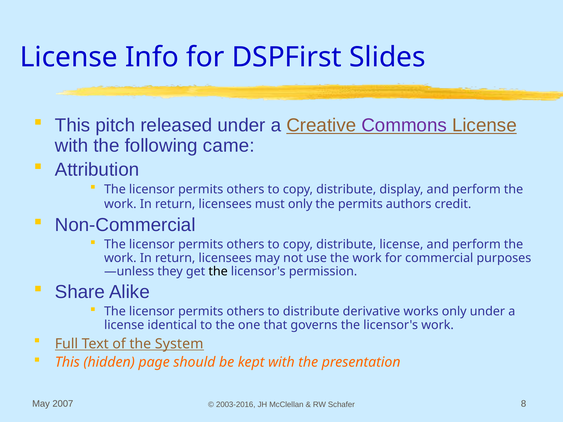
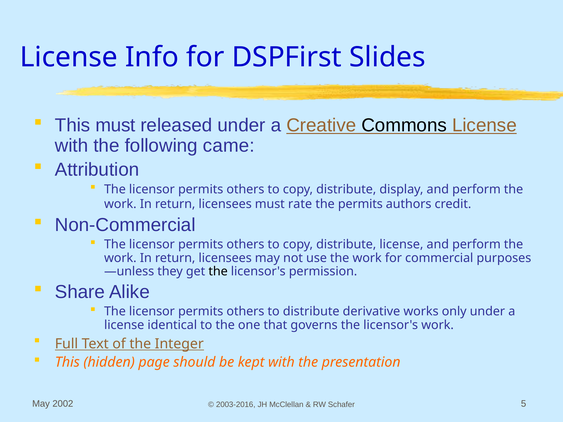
This pitch: pitch -> must
Commons colour: purple -> black
must only: only -> rate
System: System -> Integer
2007: 2007 -> 2002
8: 8 -> 5
